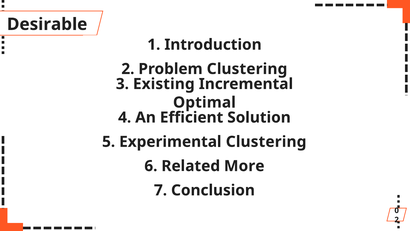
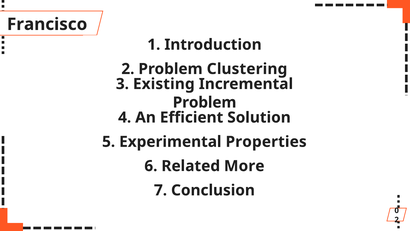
Desirable: Desirable -> Francisco
Optimal at (204, 102): Optimal -> Problem
Experimental Clustering: Clustering -> Properties
